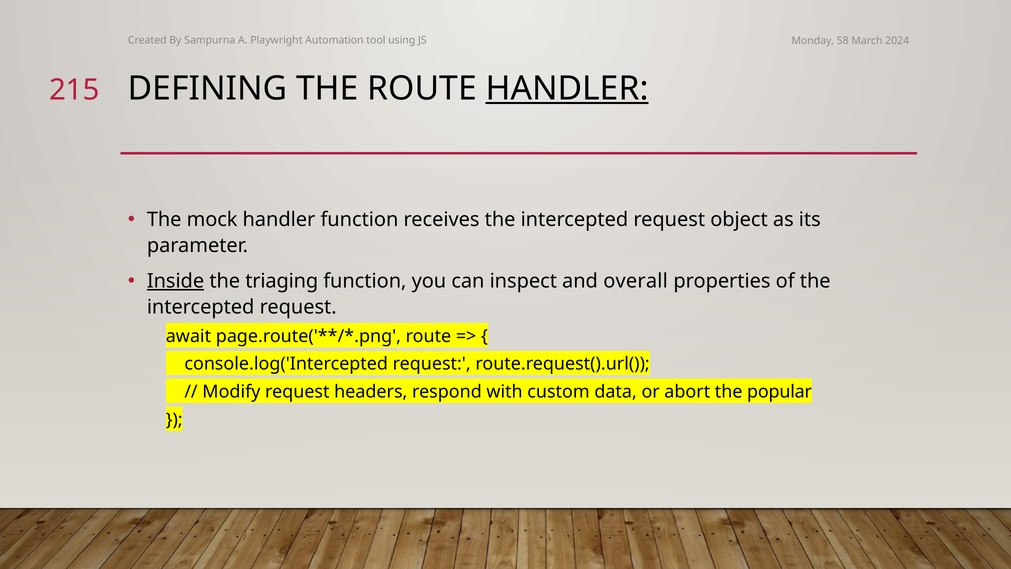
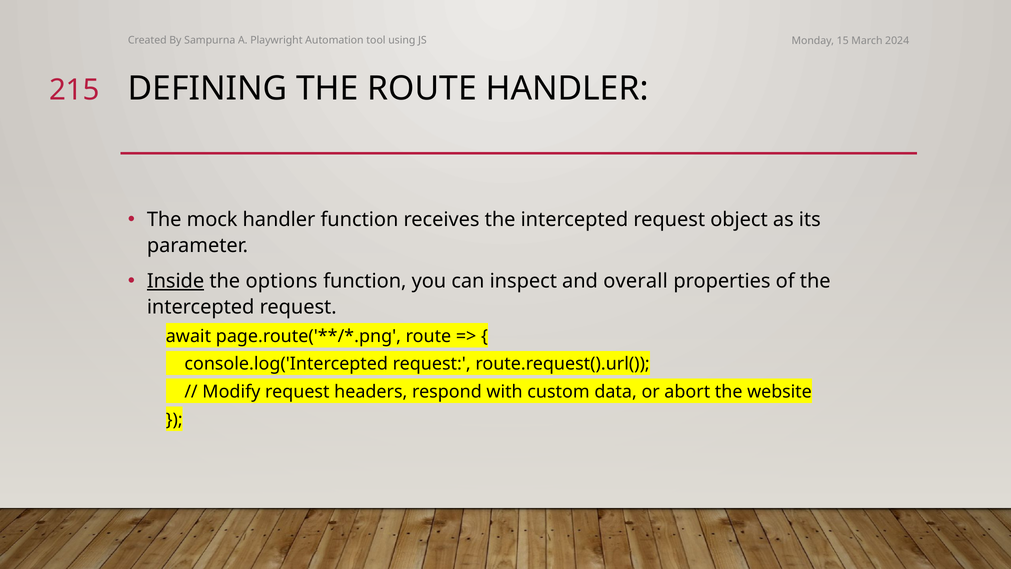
58: 58 -> 15
HANDLER at (567, 89) underline: present -> none
triaging: triaging -> options
popular: popular -> website
